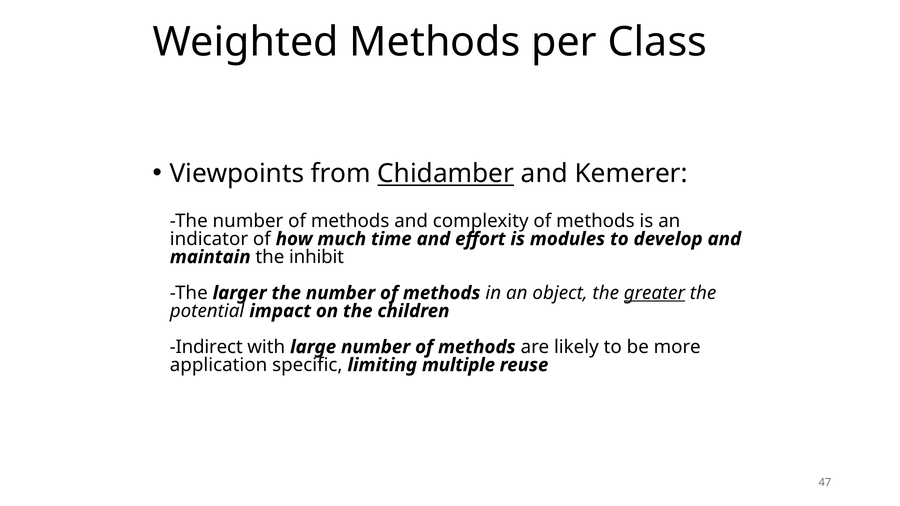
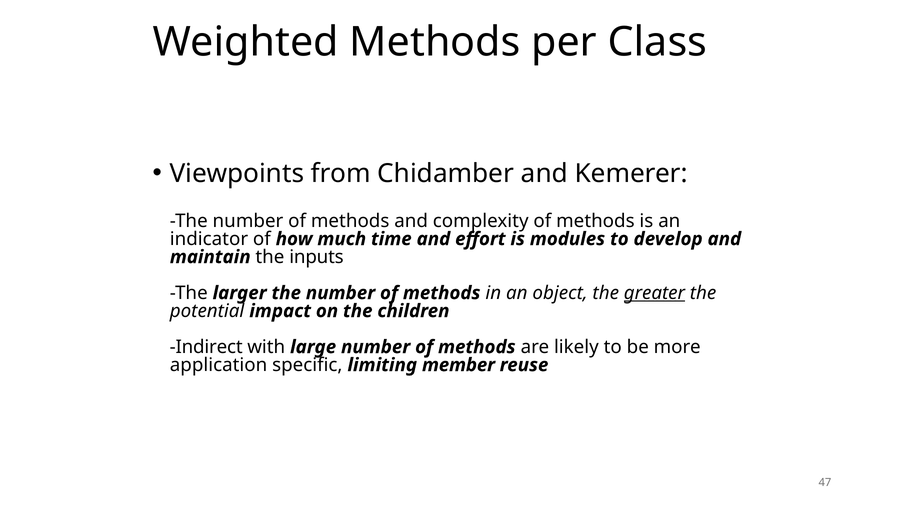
Chidamber underline: present -> none
inhibit: inhibit -> inputs
multiple: multiple -> member
